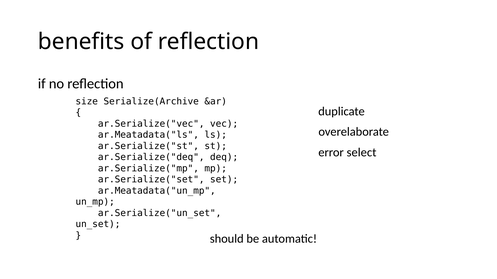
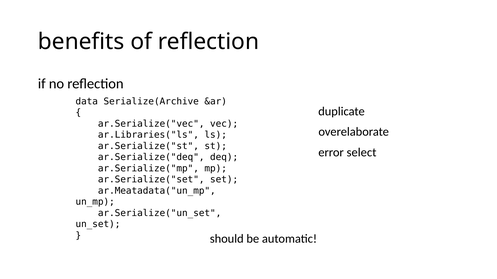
size: size -> data
ar.Meatadata("ls: ar.Meatadata("ls -> ar.Libraries("ls
